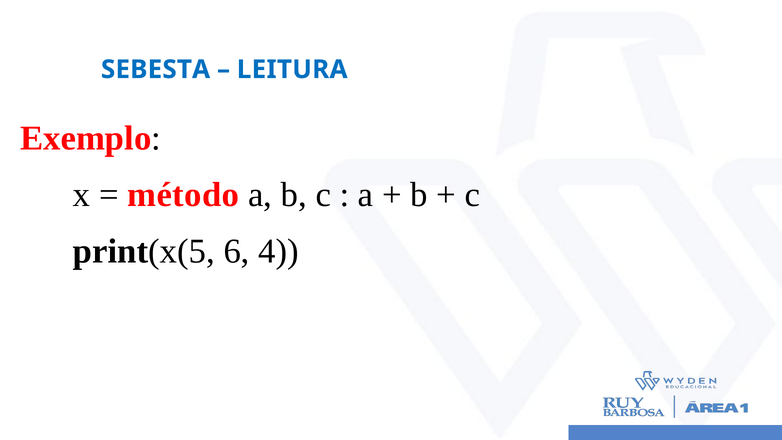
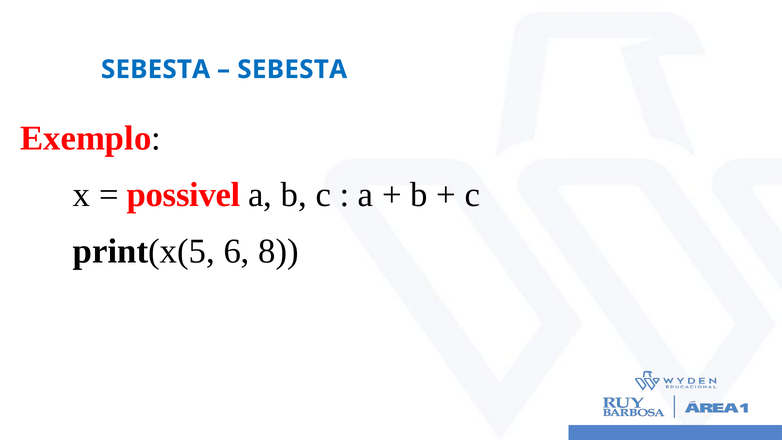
LEITURA at (292, 69): LEITURA -> SEBESTA
método: método -> possivel
4: 4 -> 8
